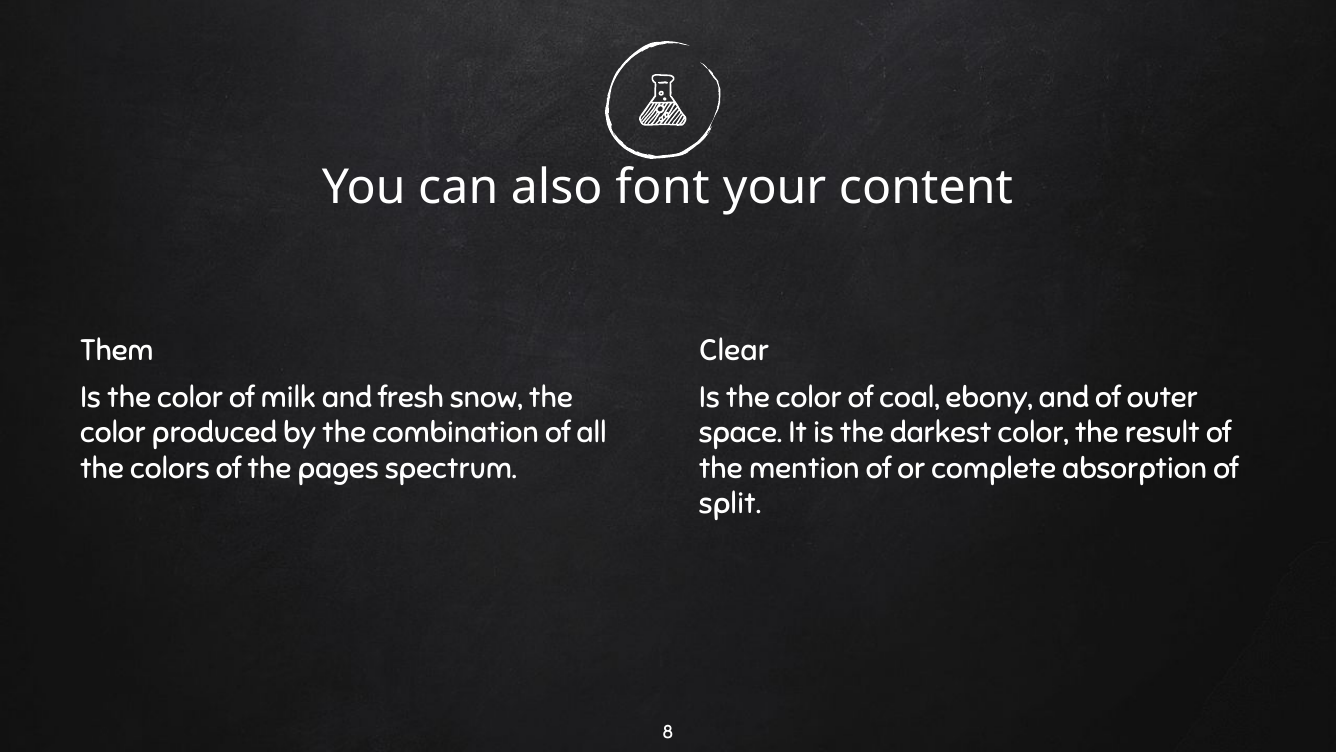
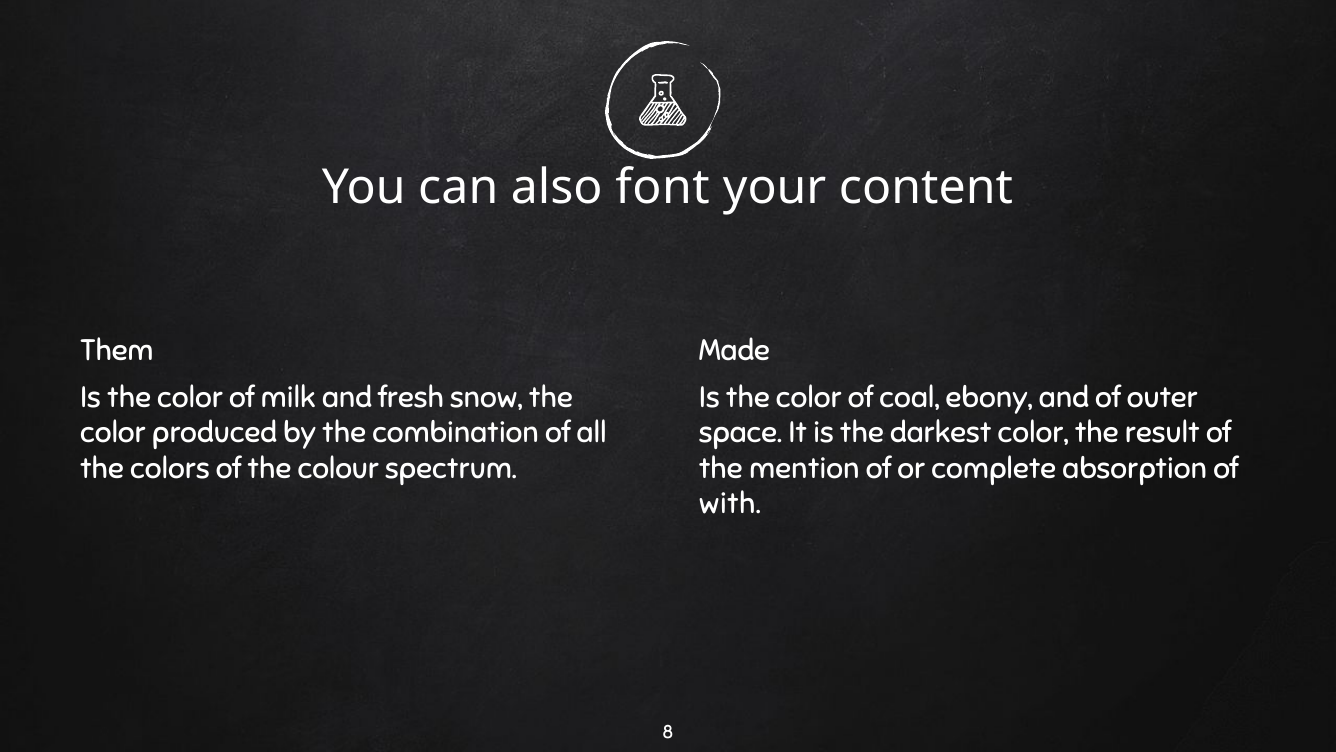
Clear: Clear -> Made
pages: pages -> colour
split: split -> with
